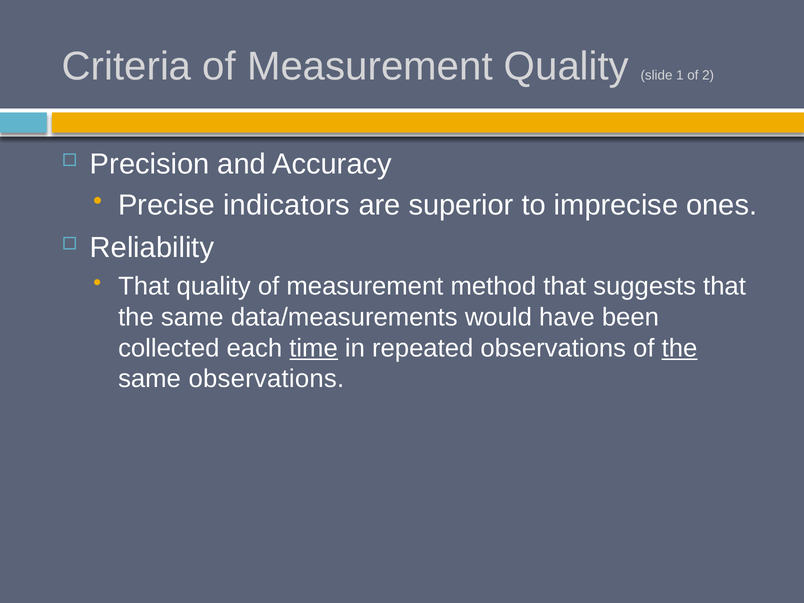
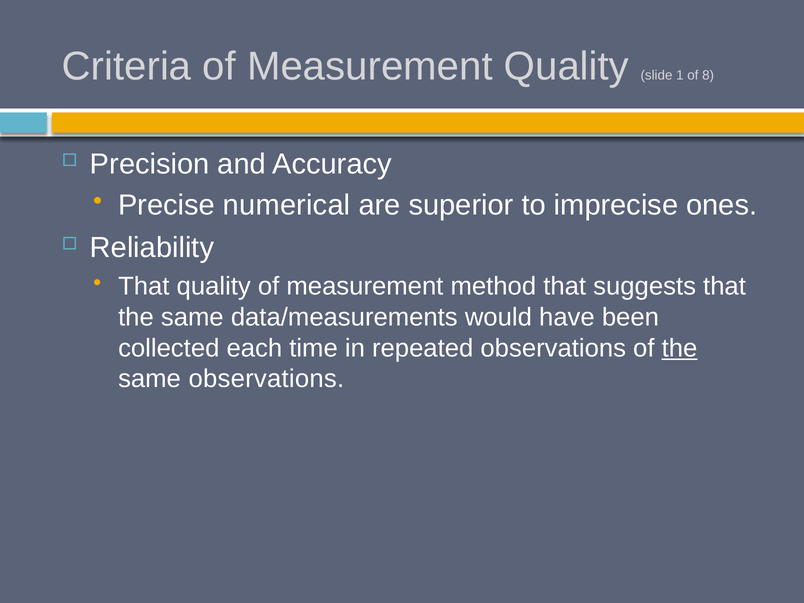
2: 2 -> 8
indicators: indicators -> numerical
time underline: present -> none
